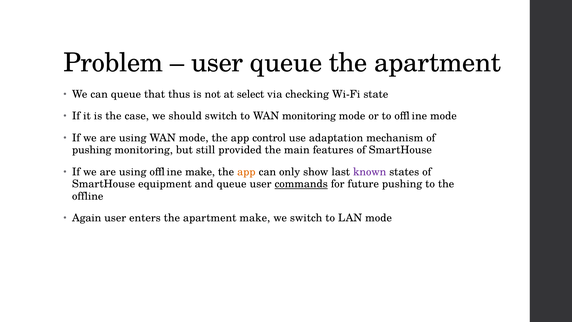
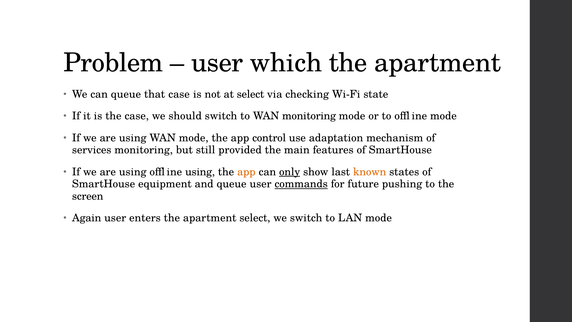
user queue: queue -> which
that thus: thus -> case
pushing at (92, 150): pushing -> services
offline make: make -> using
only underline: none -> present
known colour: purple -> orange
offline at (88, 196): offline -> screen
apartment make: make -> select
